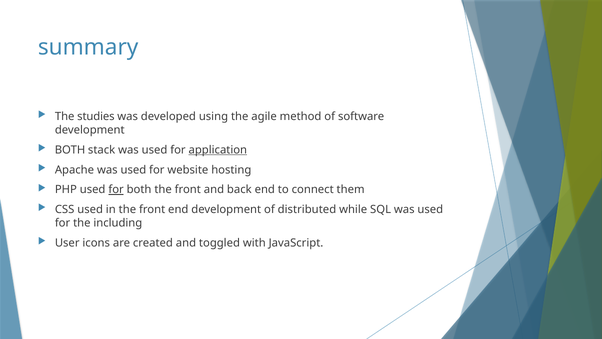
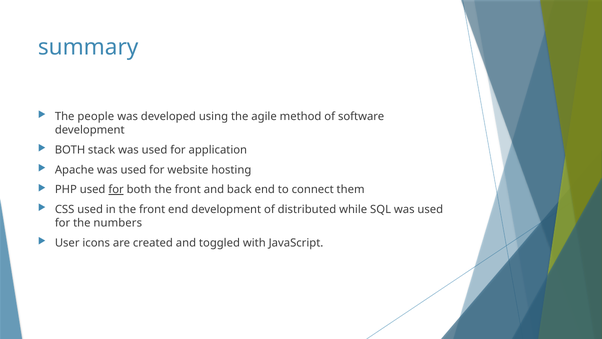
studies: studies -> people
application underline: present -> none
including: including -> numbers
